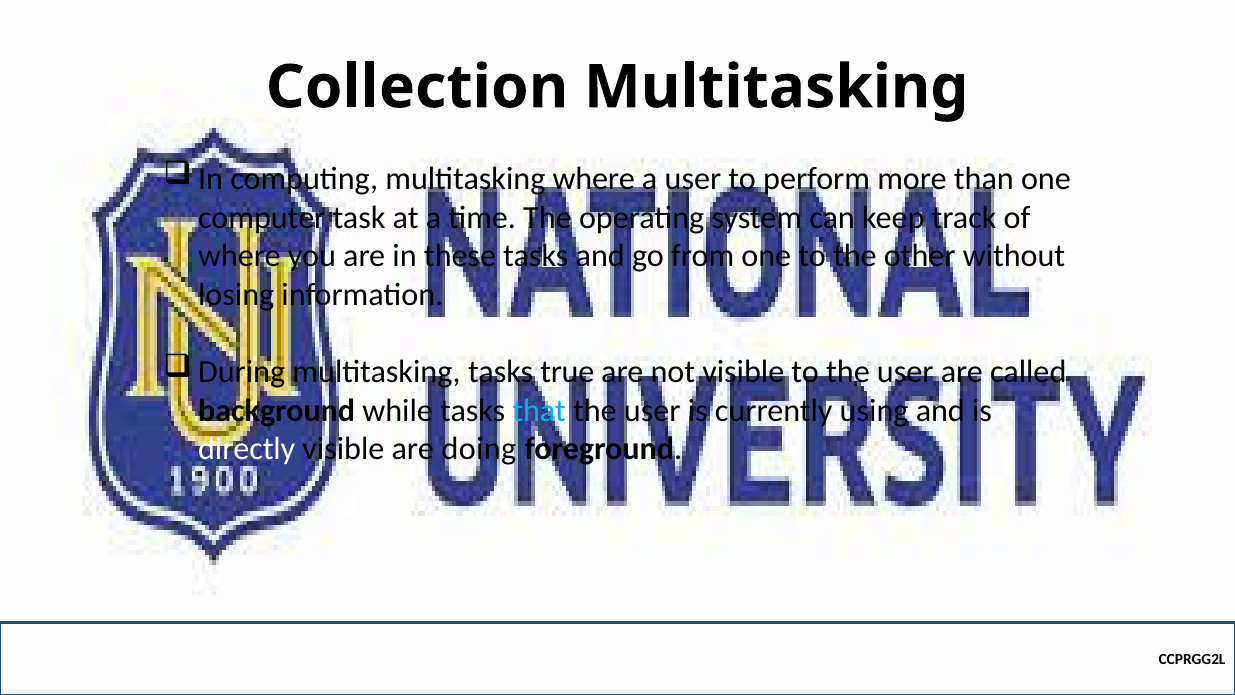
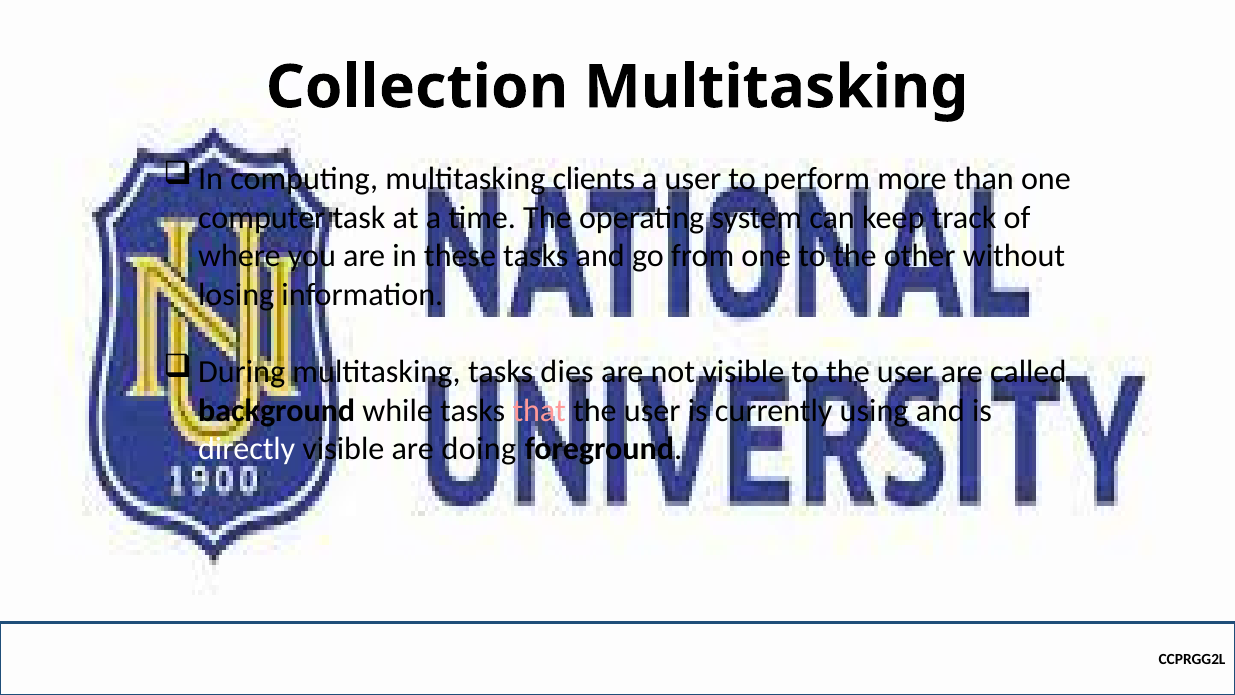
multitasking where: where -> clients
true: true -> dies
that colour: light blue -> pink
